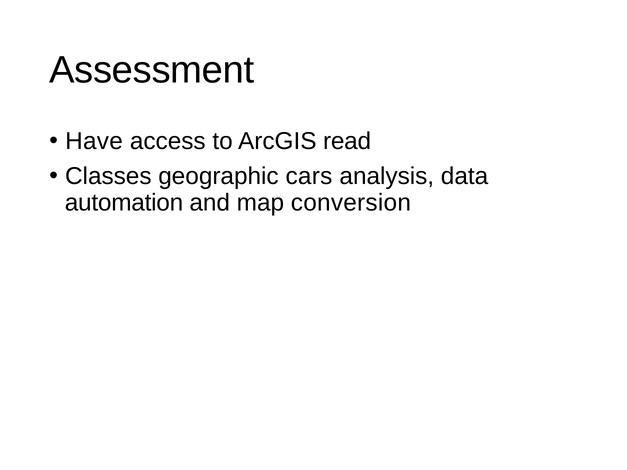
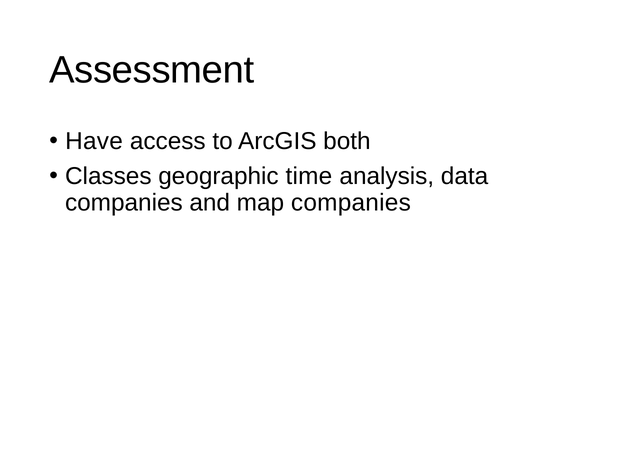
read: read -> both
cars: cars -> time
automation at (124, 203): automation -> companies
map conversion: conversion -> companies
